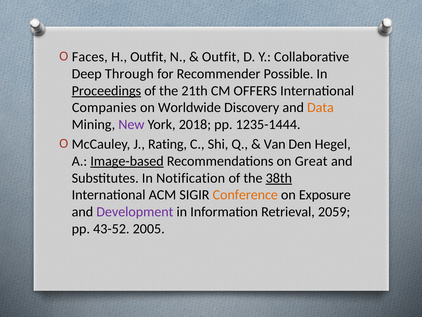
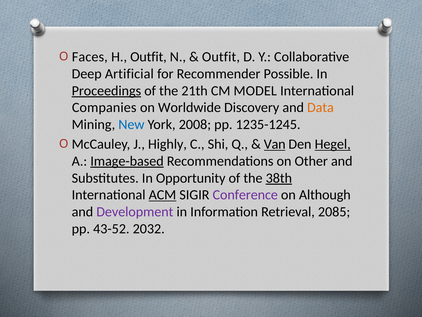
Through: Through -> Artificial
OFFERS: OFFERS -> MODEL
New colour: purple -> blue
2018: 2018 -> 2008
1235-1444: 1235-1444 -> 1235-1245
Rating: Rating -> Highly
Van underline: none -> present
Hegel underline: none -> present
Great: Great -> Other
Notification: Notification -> Opportunity
ACM underline: none -> present
Conference colour: orange -> purple
Exposure: Exposure -> Although
2059: 2059 -> 2085
2005: 2005 -> 2032
